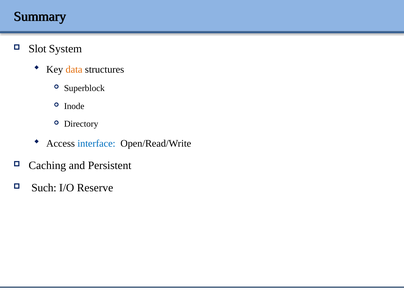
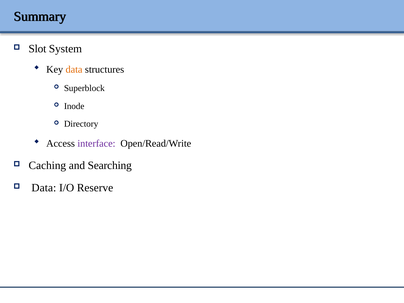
interface colour: blue -> purple
Persistent: Persistent -> Searching
Such at (44, 188): Such -> Data
